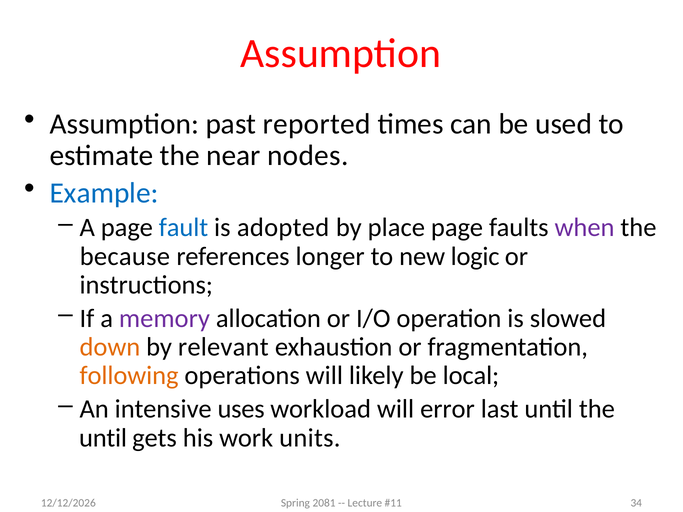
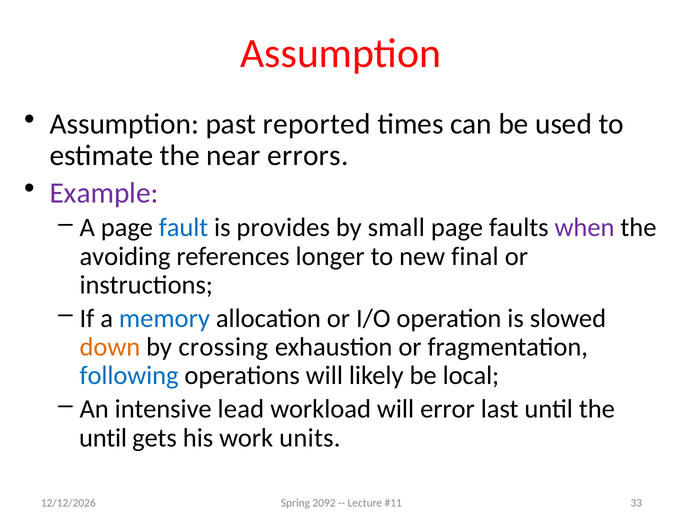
nodes: nodes -> errors
Example colour: blue -> purple
adopted: adopted -> provides
place: place -> small
because: because -> avoiding
logic: logic -> final
memory colour: purple -> blue
relevant: relevant -> crossing
following colour: orange -> blue
uses: uses -> lead
2081: 2081 -> 2092
34: 34 -> 33
